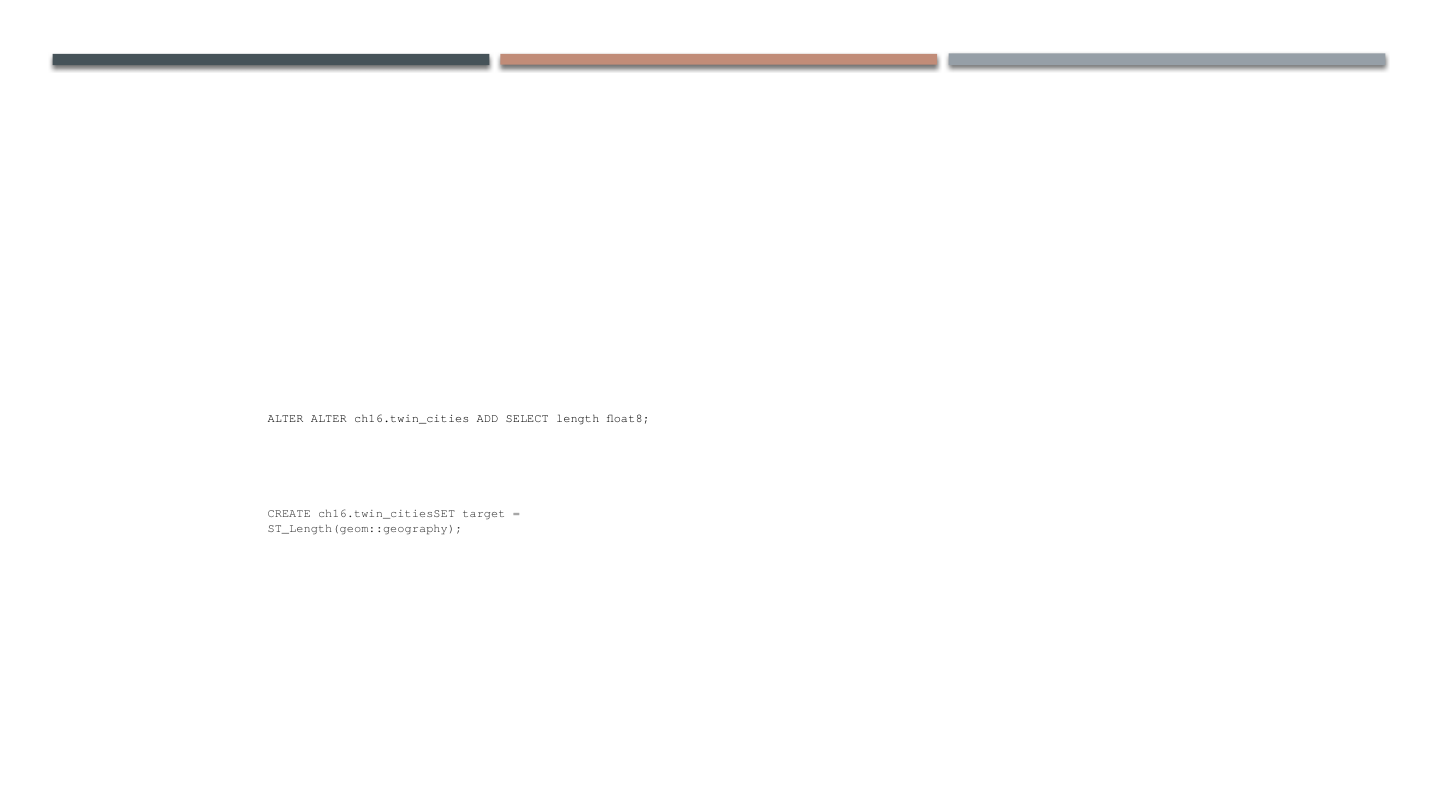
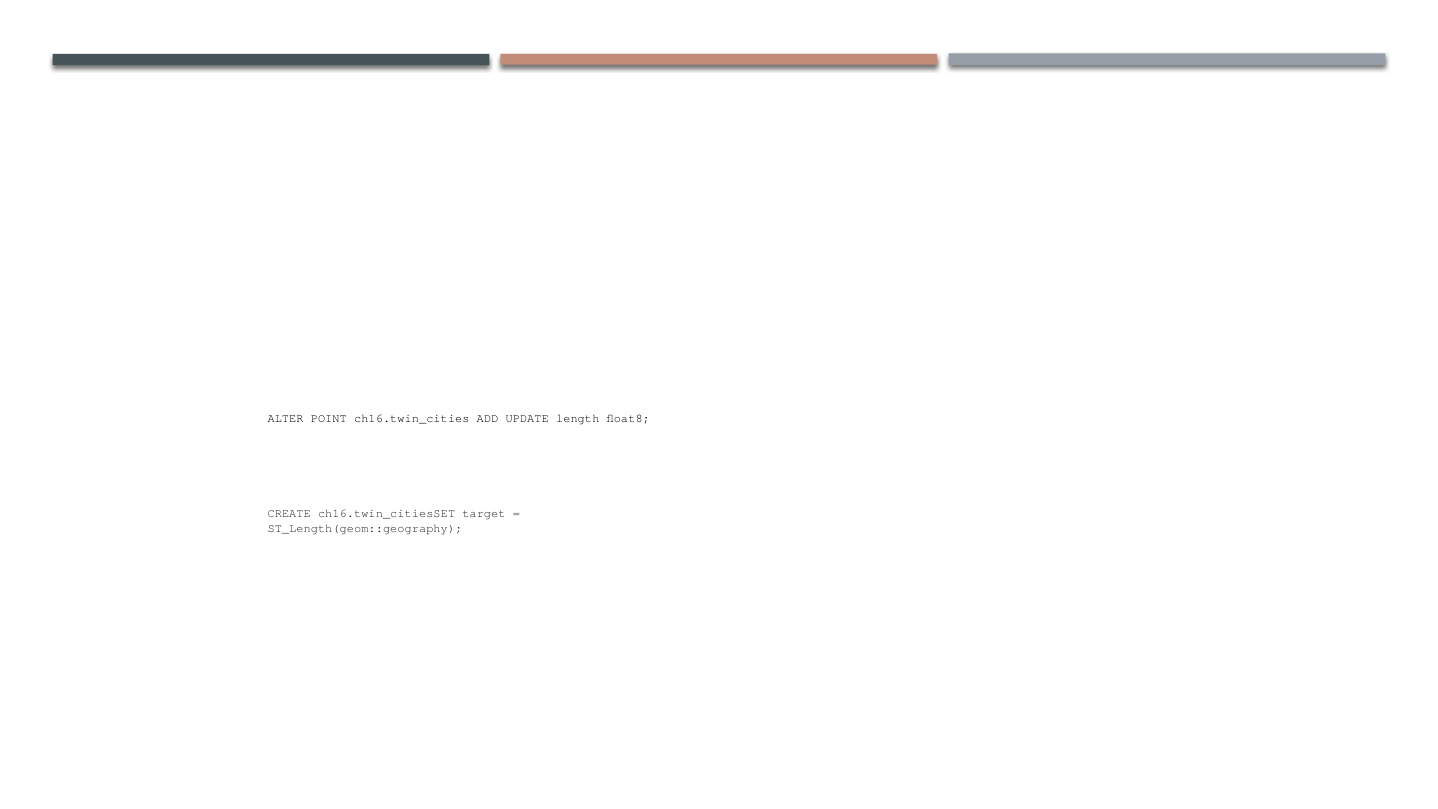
ALTER ALTER: ALTER -> POINT
SELECT: SELECT -> UPDATE
